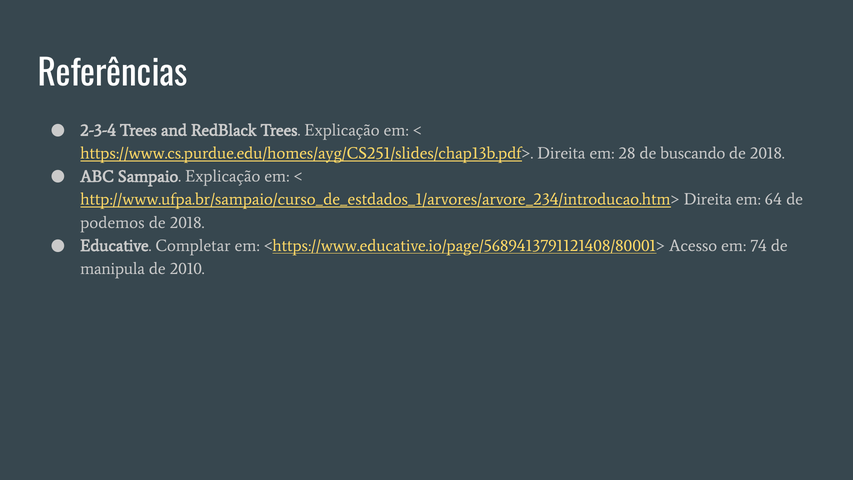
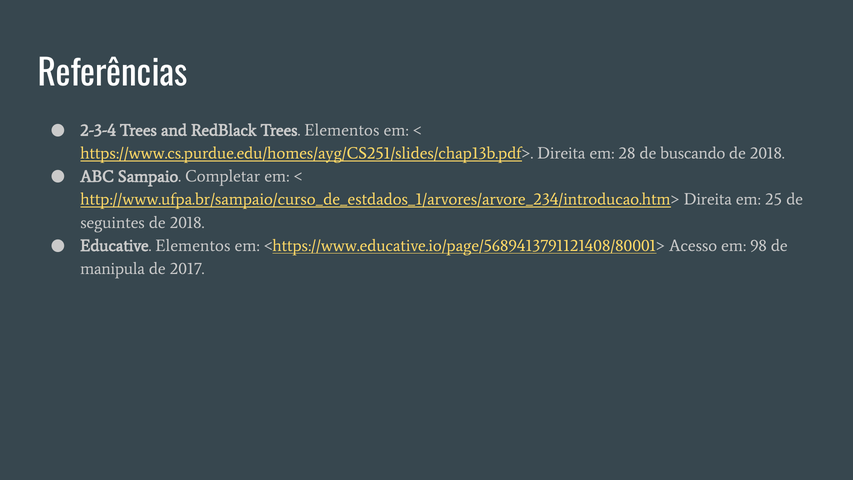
Trees Explicação: Explicação -> Elementos
Sampaio Explicação: Explicação -> Completar
64: 64 -> 25
podemos: podemos -> seguintes
Educative Completar: Completar -> Elementos
74: 74 -> 98
2010: 2010 -> 2017
